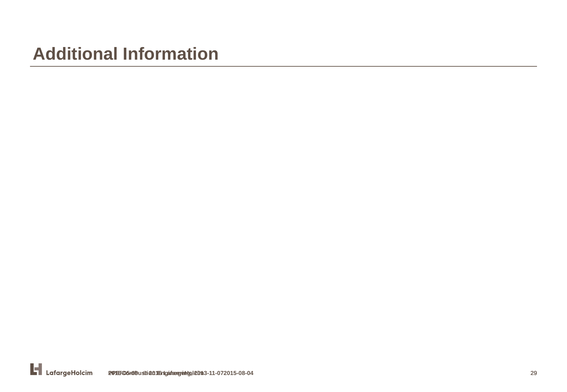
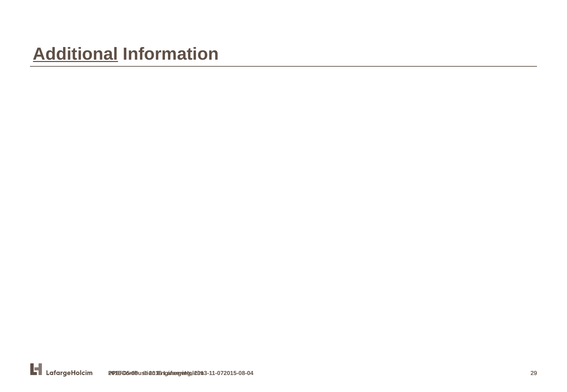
Additional underline: none -> present
